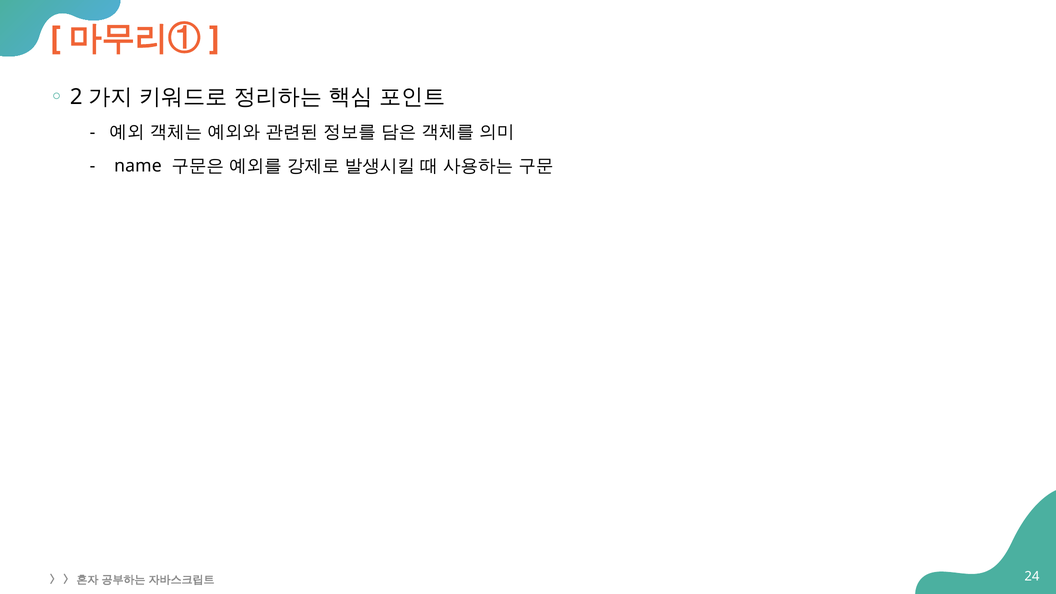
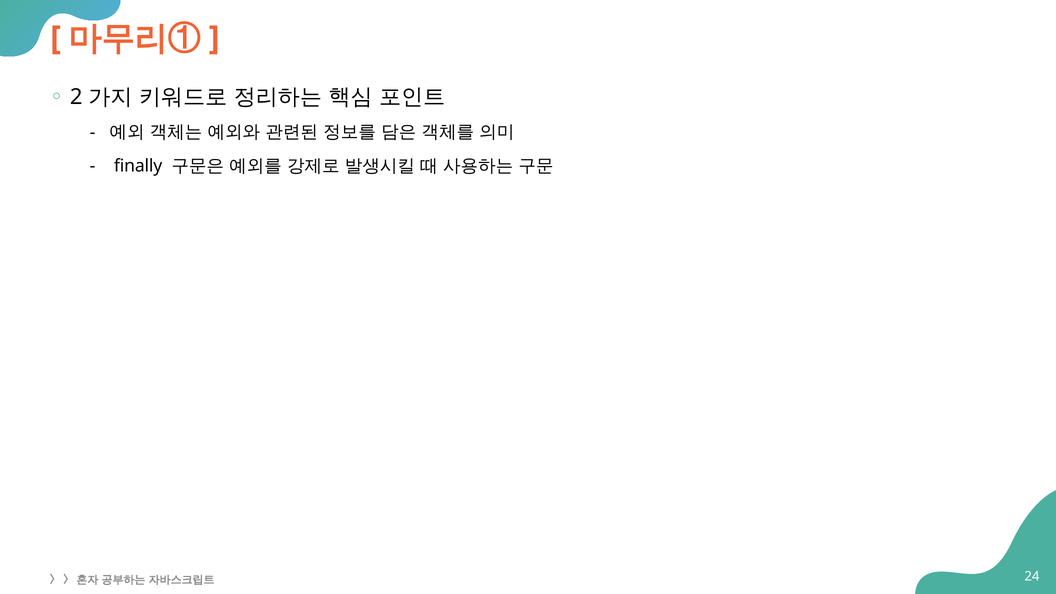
name: name -> finally
